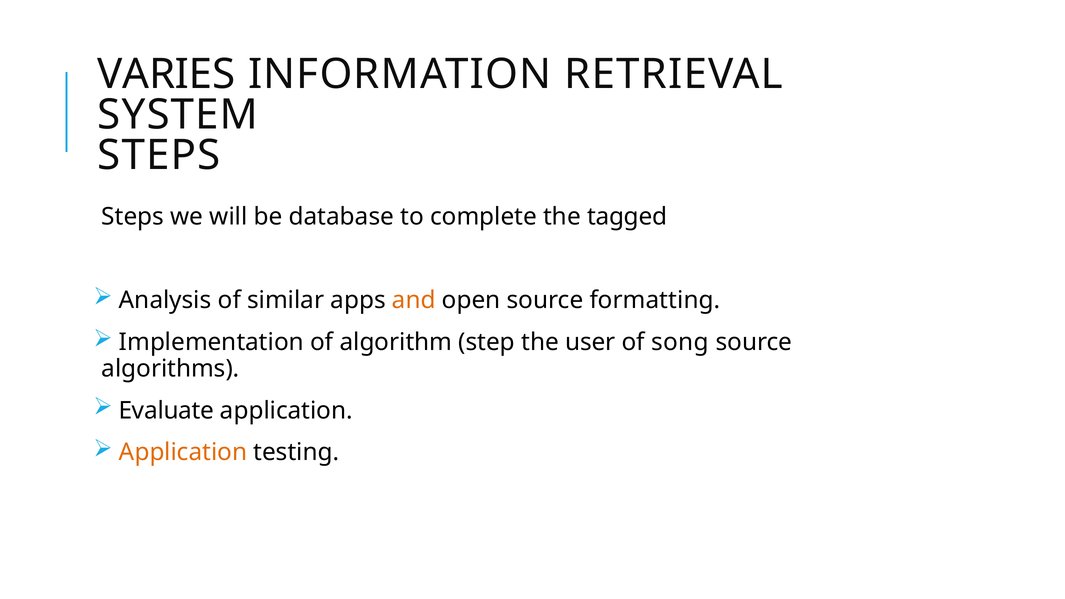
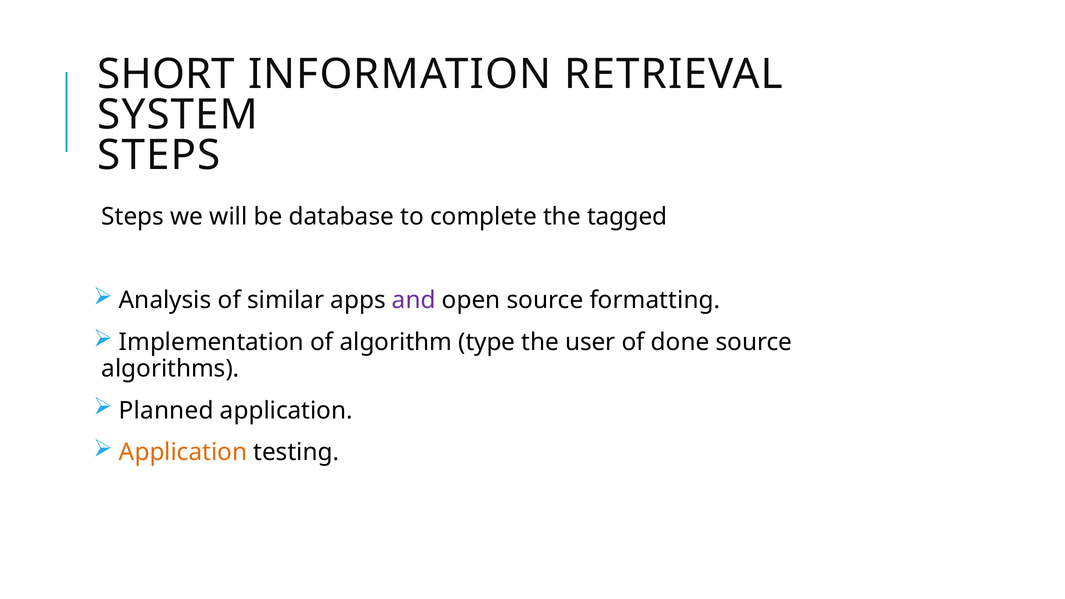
VARIES: VARIES -> SHORT
and colour: orange -> purple
step: step -> type
song: song -> done
Evaluate: Evaluate -> Planned
